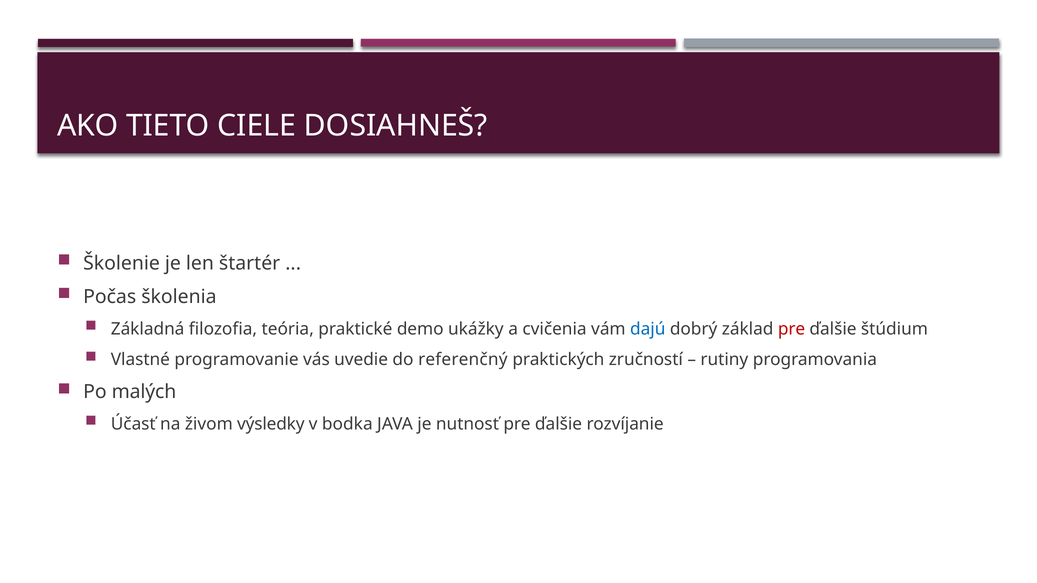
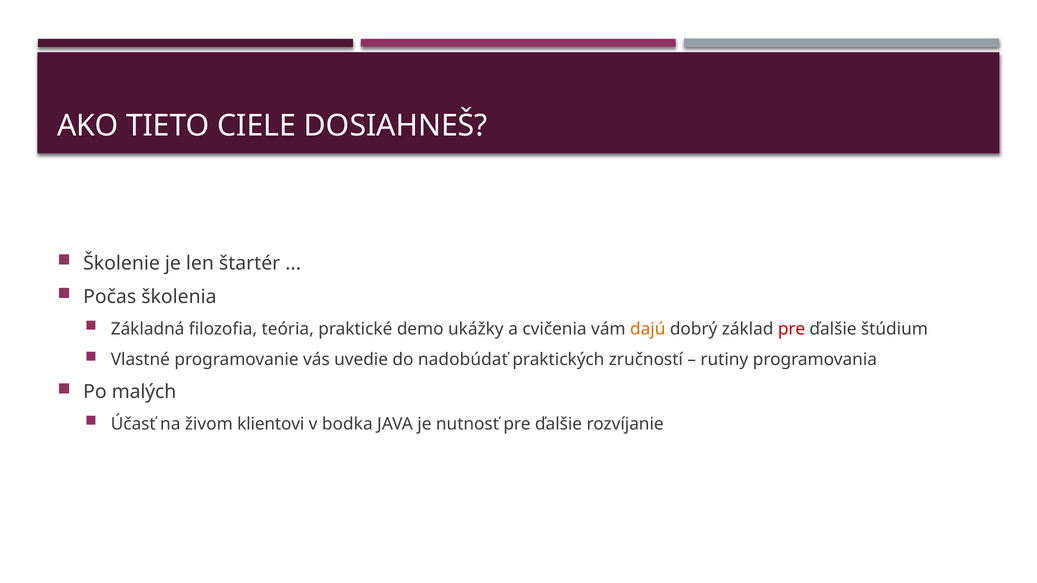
dajú colour: blue -> orange
referenčný: referenčný -> nadobúdať
výsledky: výsledky -> klientovi
